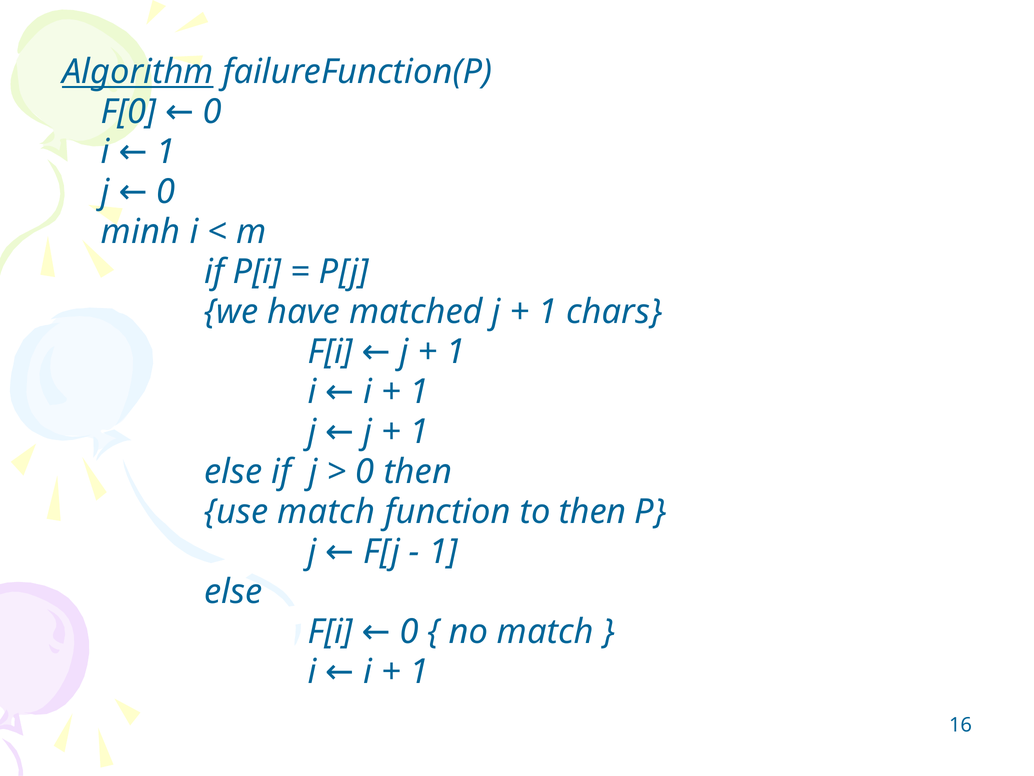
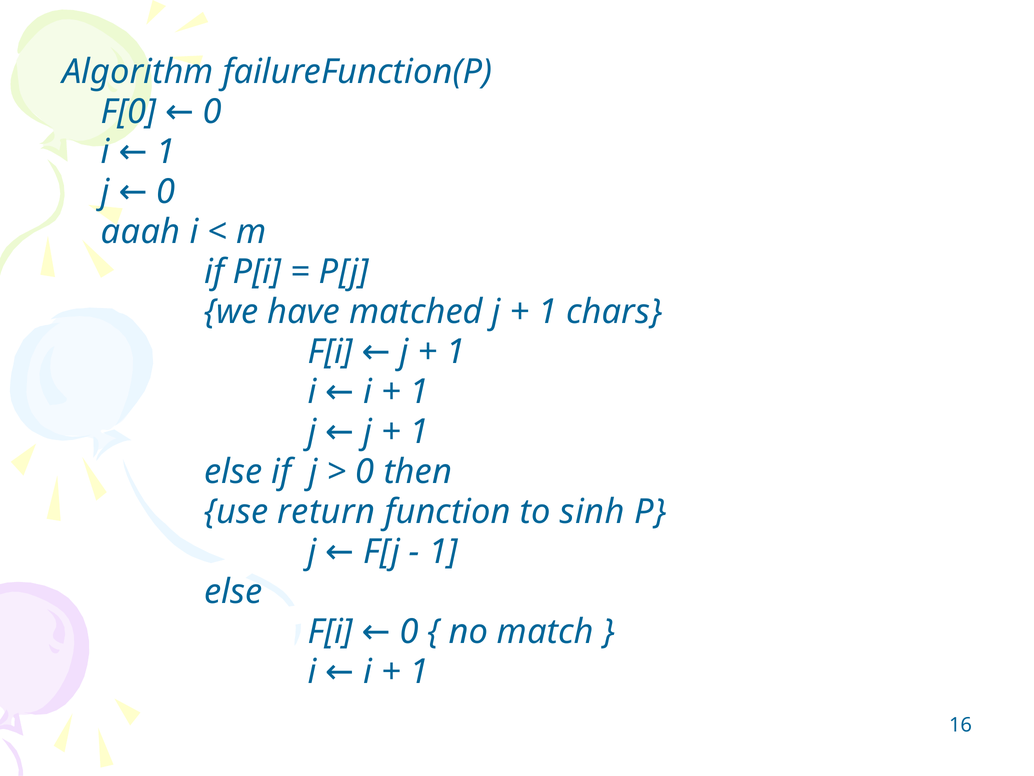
Algorithm underline: present -> none
minh: minh -> aaah
use match: match -> return
to then: then -> sinh
